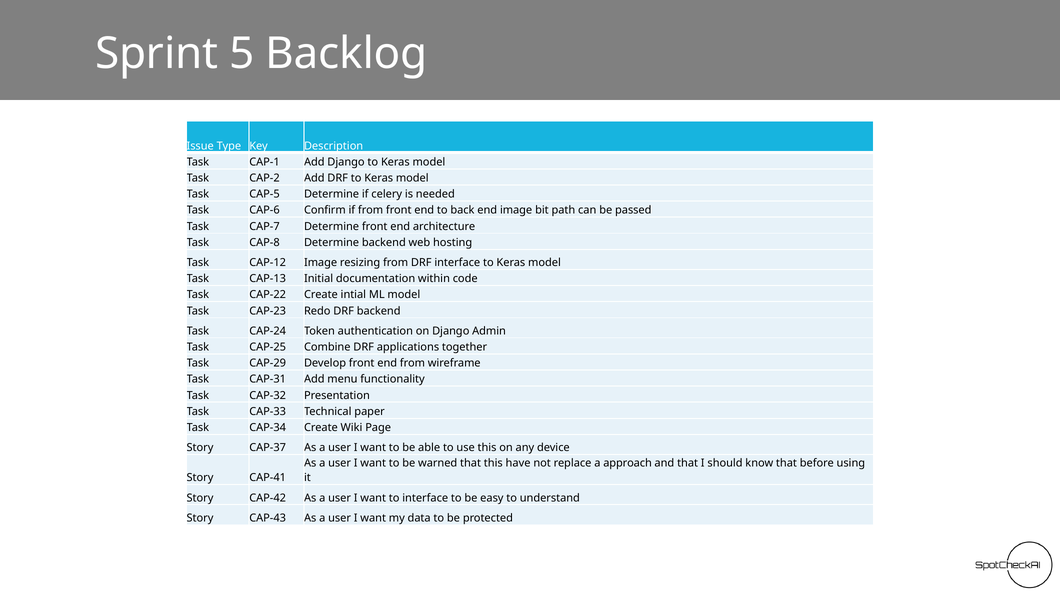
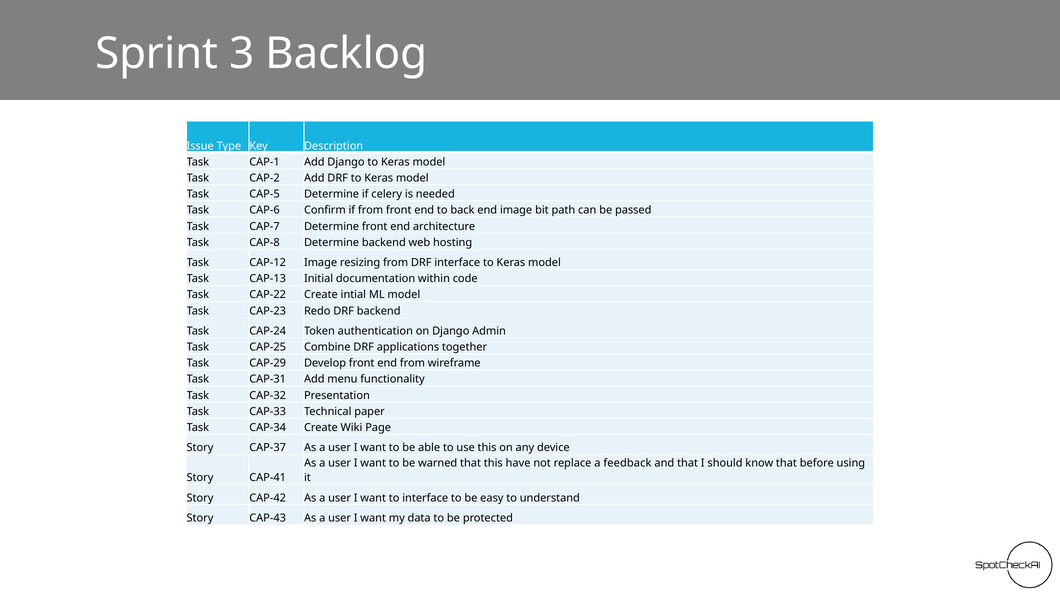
5: 5 -> 3
approach: approach -> feedback
